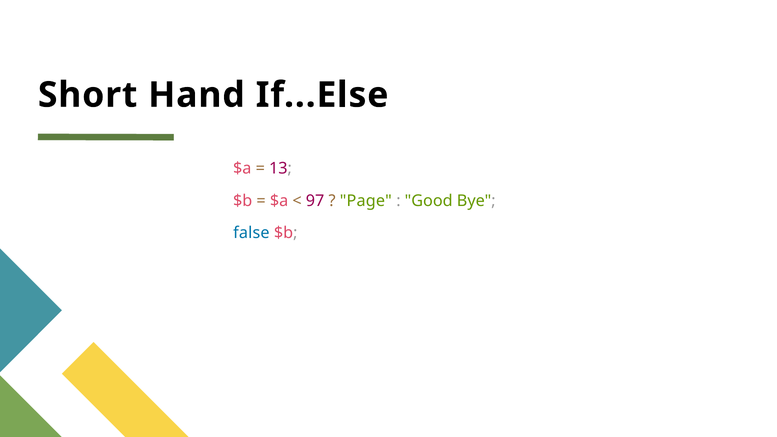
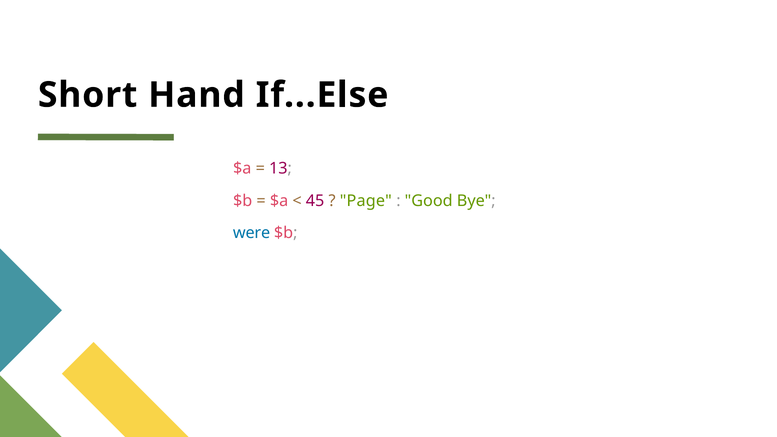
97: 97 -> 45
false: false -> were
